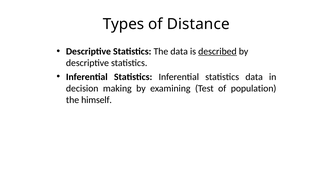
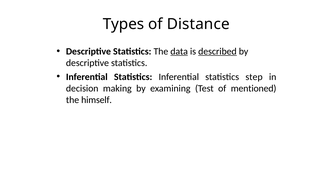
data at (179, 51) underline: none -> present
statistics data: data -> step
population: population -> mentioned
